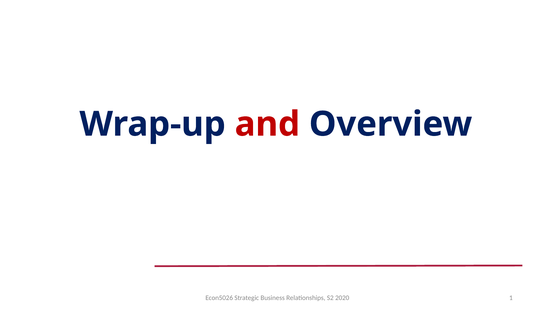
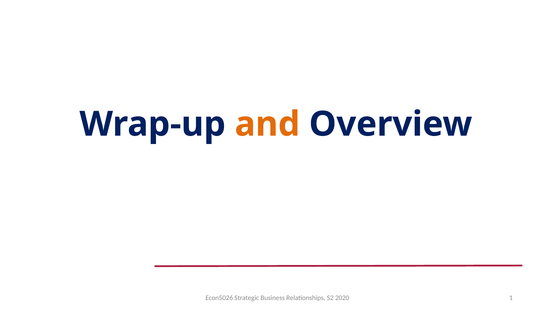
and colour: red -> orange
